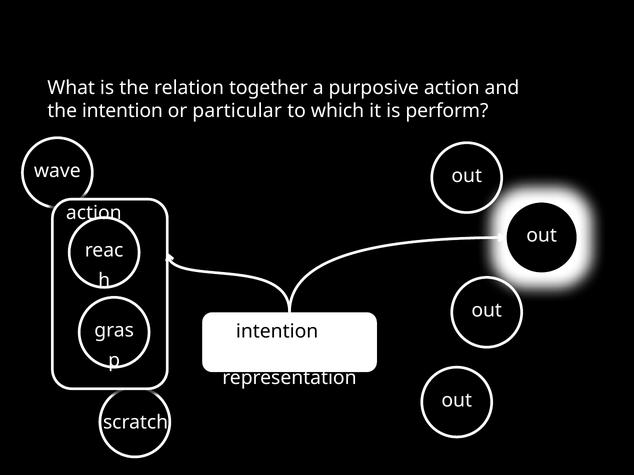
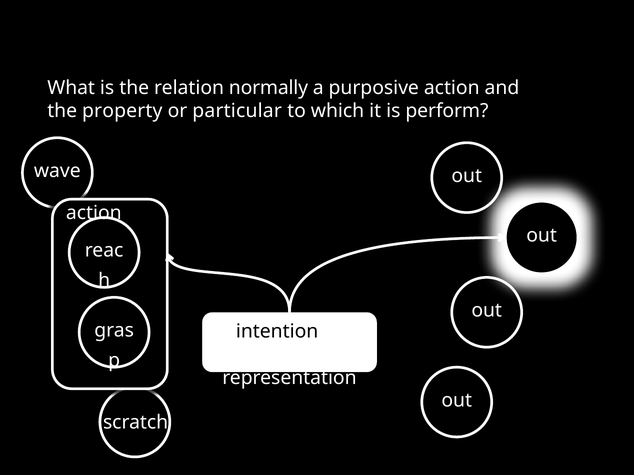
together: together -> normally
the intention: intention -> property
